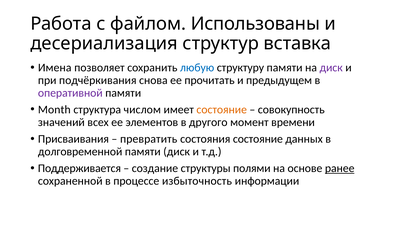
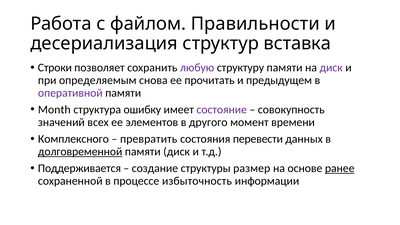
Использованы: Использованы -> Правильности
Имена: Имена -> Строки
любую colour: blue -> purple
подчёркивания: подчёркивания -> определяемым
числом: числом -> ошибку
состояние at (222, 110) colour: orange -> purple
Присваивания: Присваивания -> Комплексного
состояния состояние: состояние -> перевести
долговременной underline: none -> present
полями: полями -> размер
